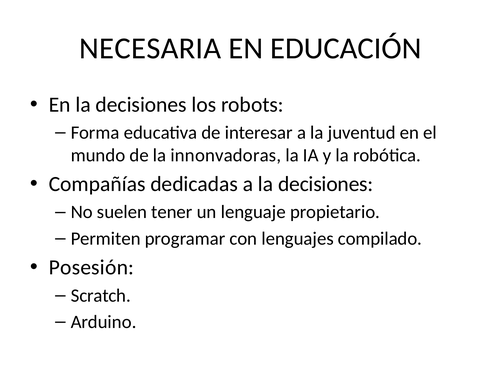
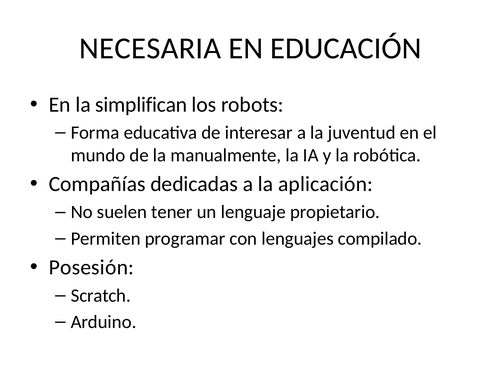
En la decisiones: decisiones -> simplifican
innonvadoras: innonvadoras -> manualmente
a la decisiones: decisiones -> aplicación
